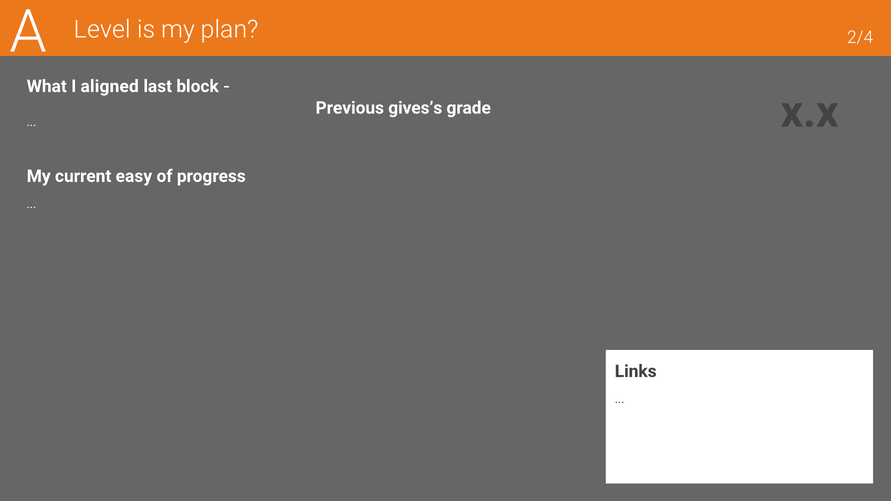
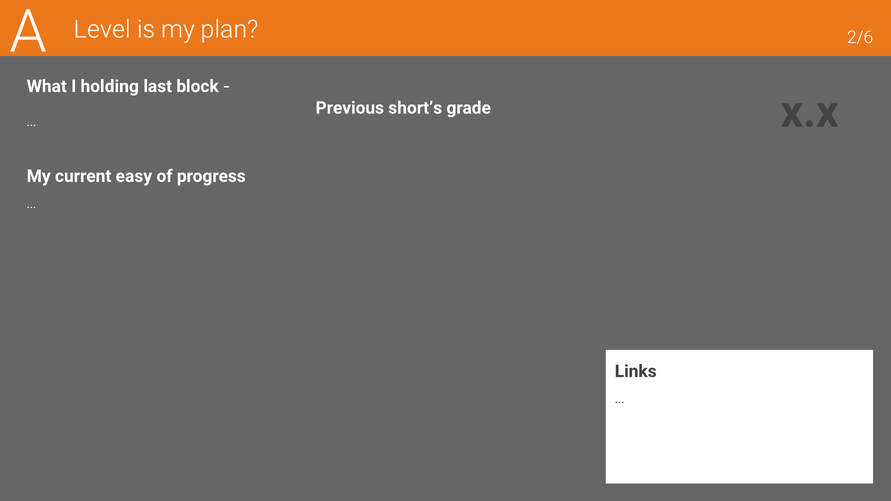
2/4: 2/4 -> 2/6
aligned: aligned -> holding
gives’s: gives’s -> short’s
